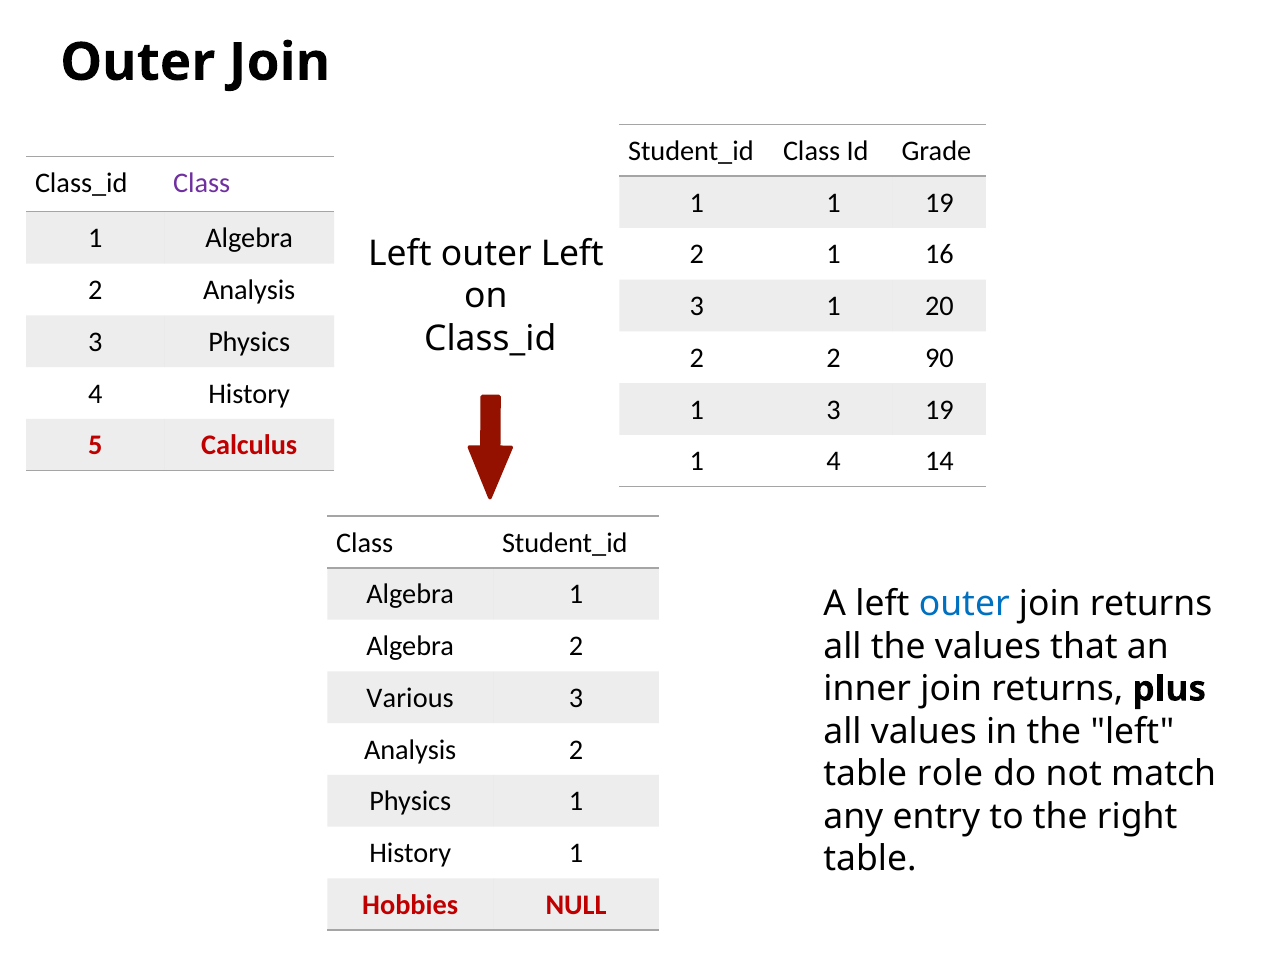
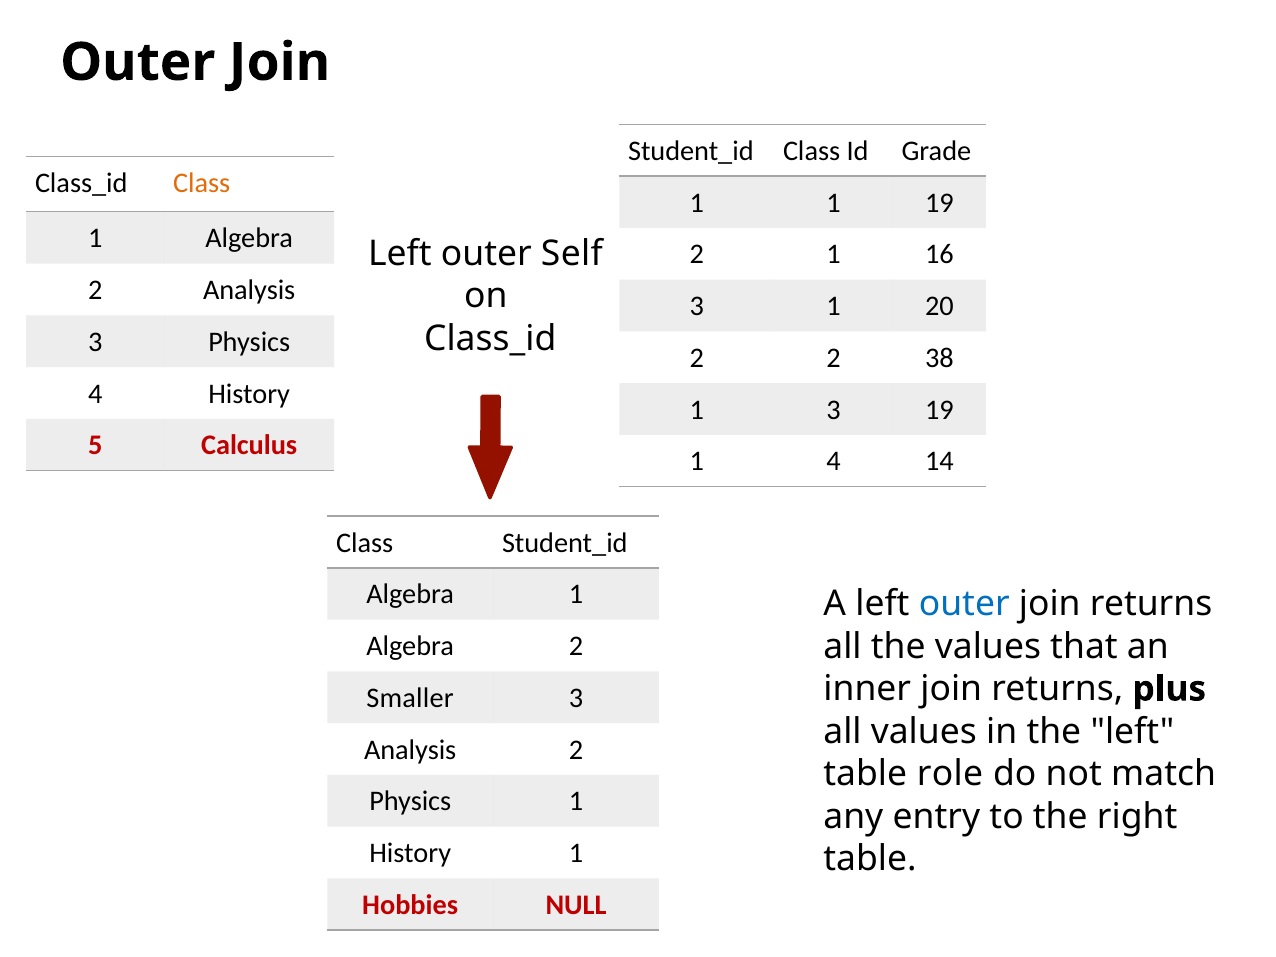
Class at (202, 183) colour: purple -> orange
outer Left: Left -> Self
90: 90 -> 38
Various: Various -> Smaller
